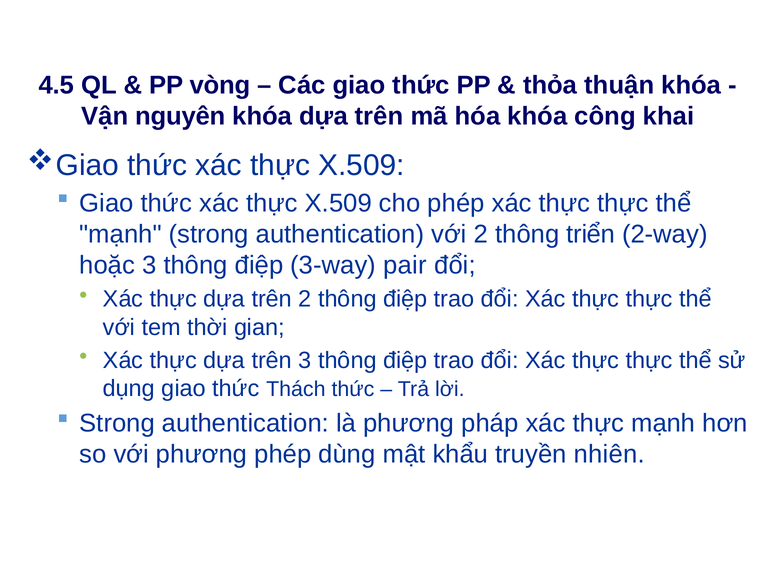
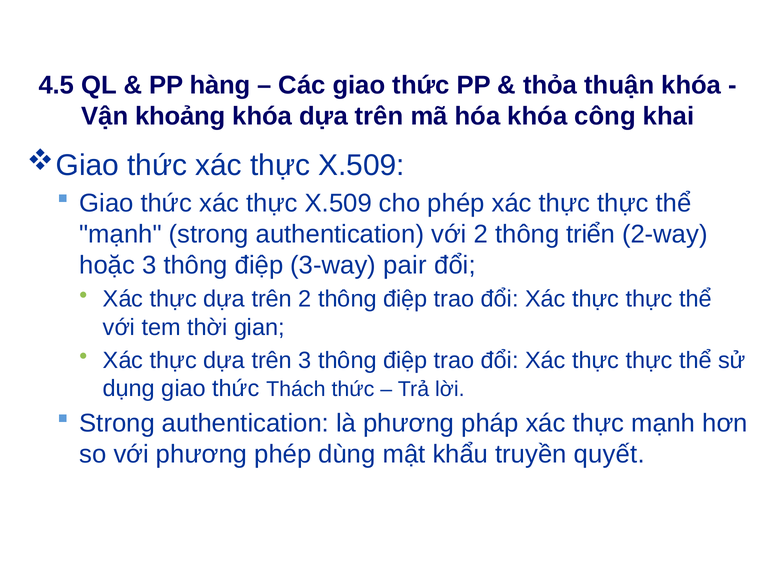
vòng: vòng -> hàng
nguyên: nguyên -> khoảng
nhiên: nhiên -> quyết
